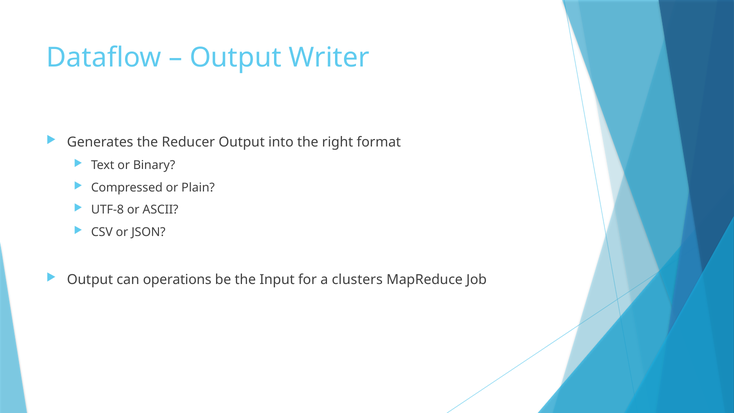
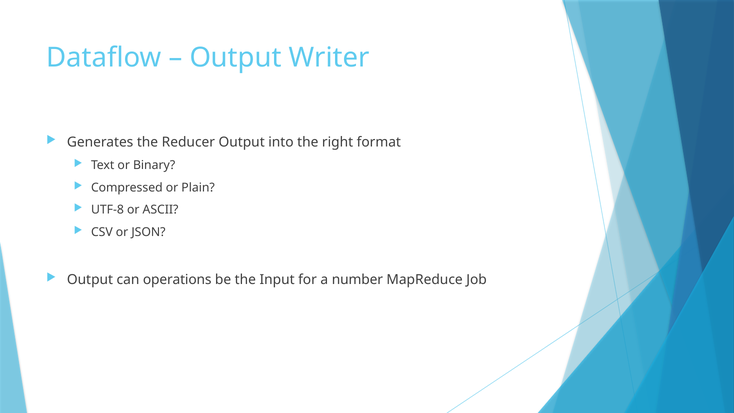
clusters: clusters -> number
